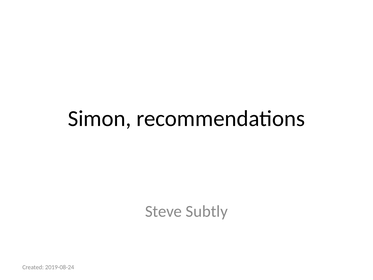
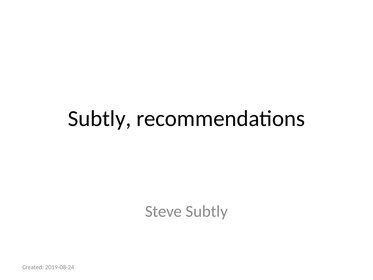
Simon at (100, 118): Simon -> Subtly
